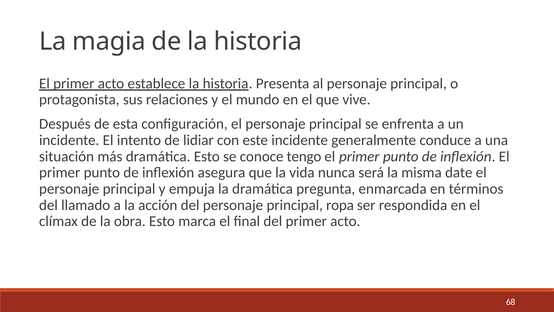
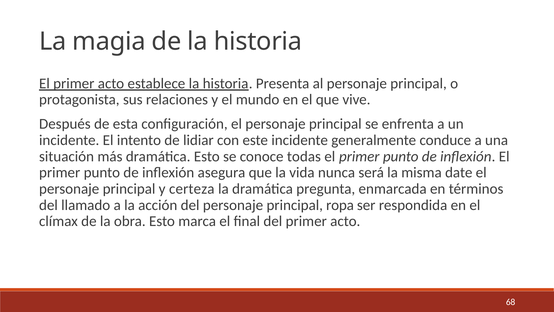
tengo: tengo -> todas
empuja: empuja -> certeza
